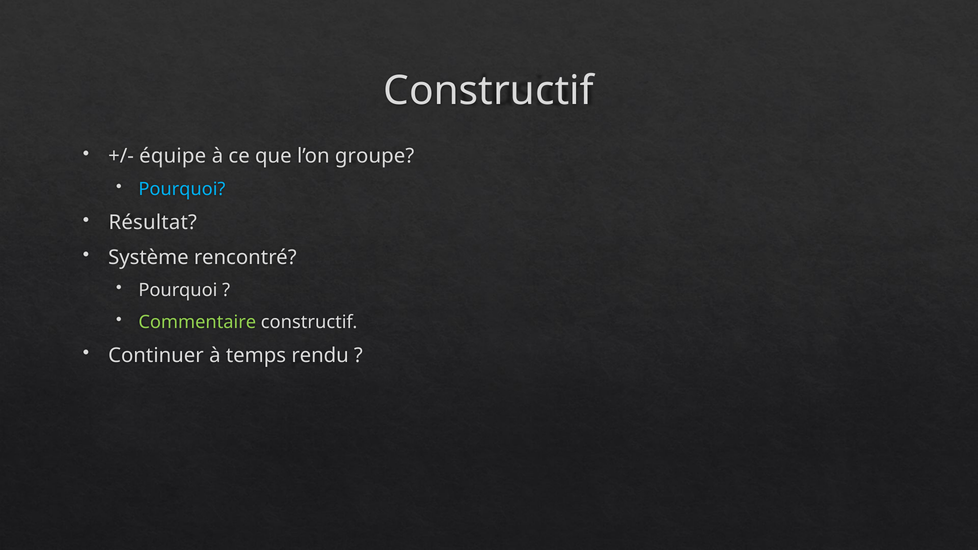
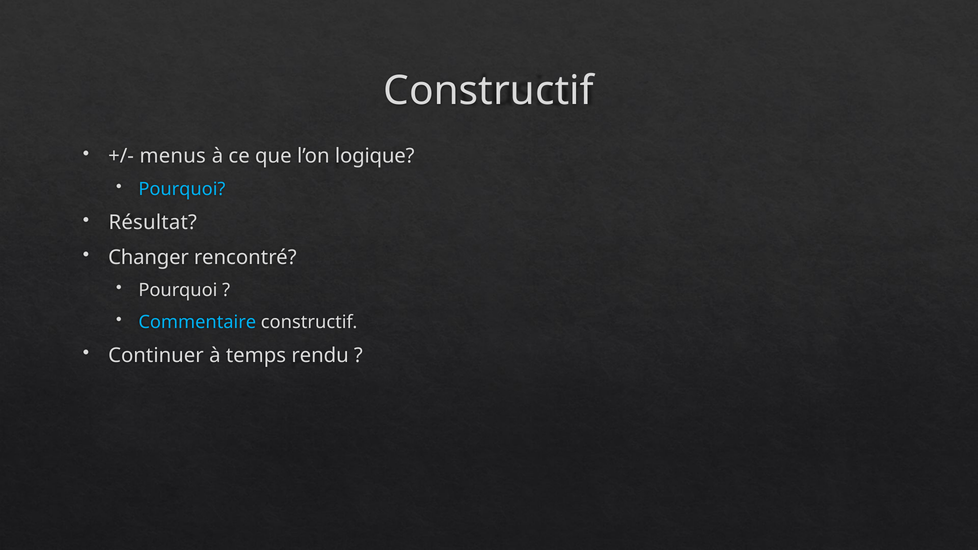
équipe: équipe -> menus
groupe: groupe -> logique
Système: Système -> Changer
Commentaire colour: light green -> light blue
